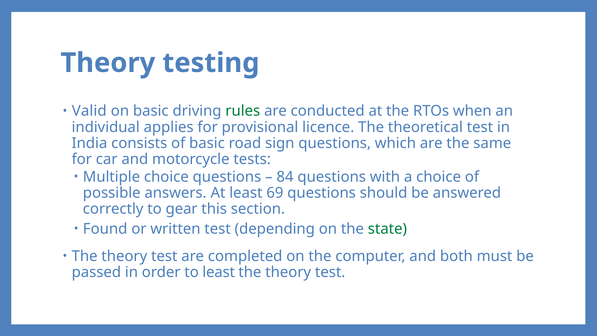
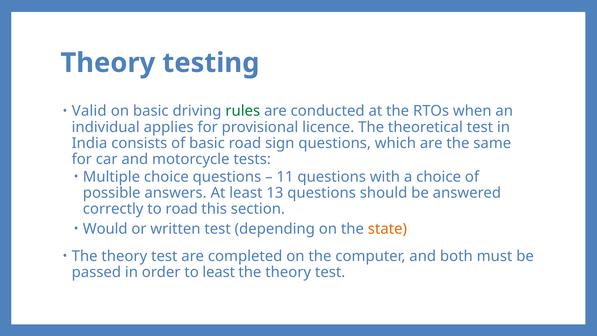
84: 84 -> 11
69: 69 -> 13
to gear: gear -> road
Found: Found -> Would
state colour: green -> orange
